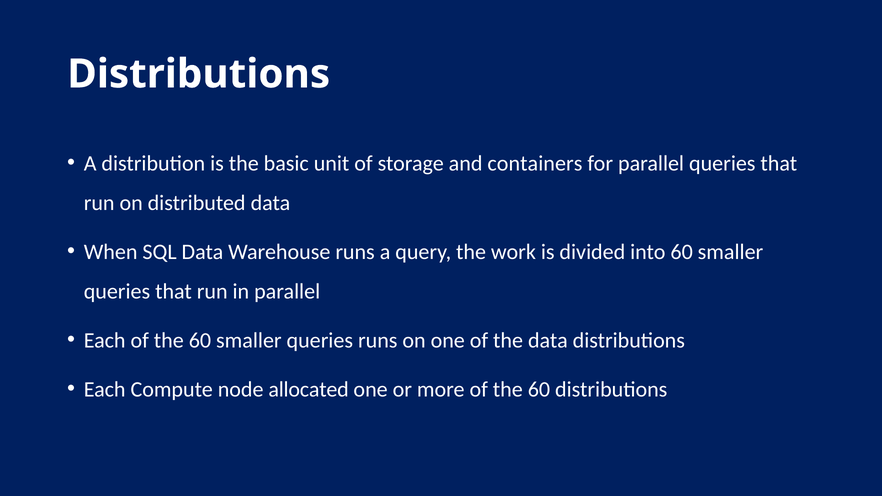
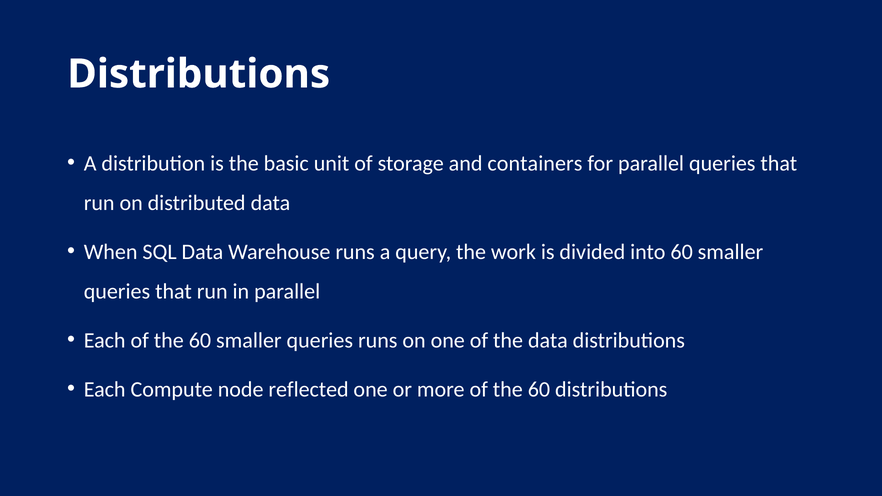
allocated: allocated -> reflected
